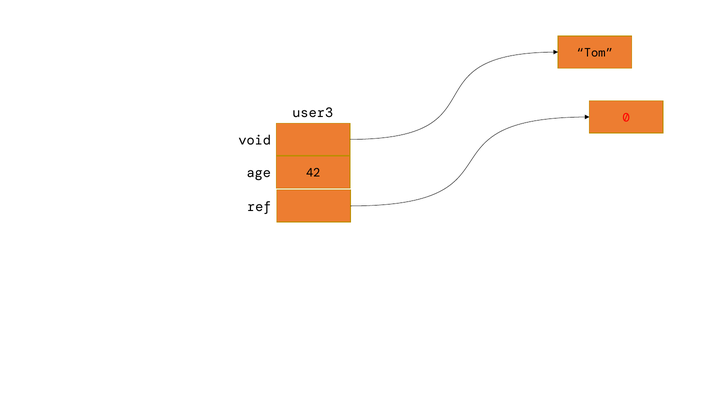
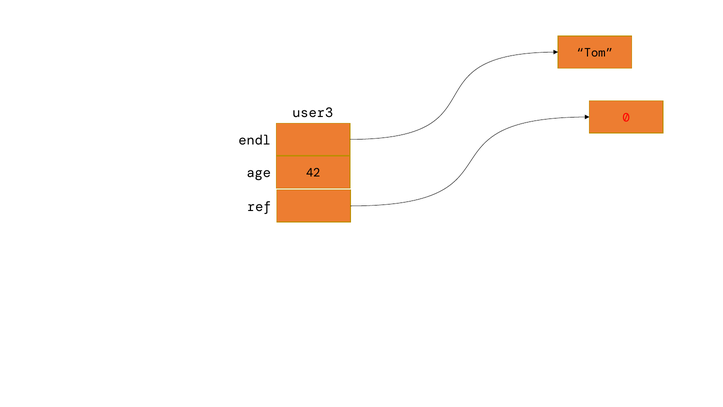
void: void -> endl
